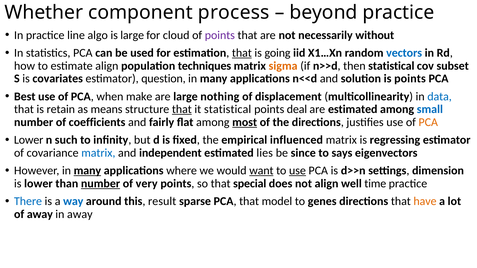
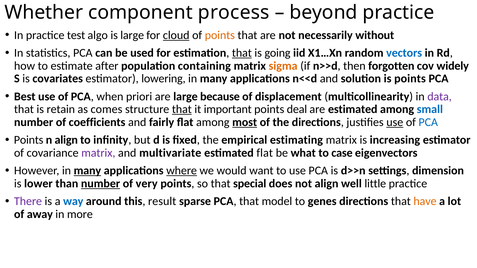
line: line -> test
cloud underline: none -> present
points at (220, 35) colour: purple -> orange
estimate align: align -> after
techniques: techniques -> containing
then statistical: statistical -> forgotten
subset: subset -> widely
question: question -> lowering
make: make -> priori
nothing: nothing -> because
data colour: blue -> purple
means: means -> comes
it statistical: statistical -> important
use at (395, 122) underline: none -> present
PCA at (428, 122) colour: orange -> blue
Lower at (29, 140): Lower -> Points
n such: such -> align
influenced: influenced -> estimating
regressing: regressing -> increasing
matrix at (98, 153) colour: blue -> purple
independent: independent -> multivariate
estimated lies: lies -> flat
since: since -> what
says: says -> case
where underline: none -> present
want underline: present -> none
use at (297, 171) underline: present -> none
time: time -> little
There colour: blue -> purple
in away: away -> more
